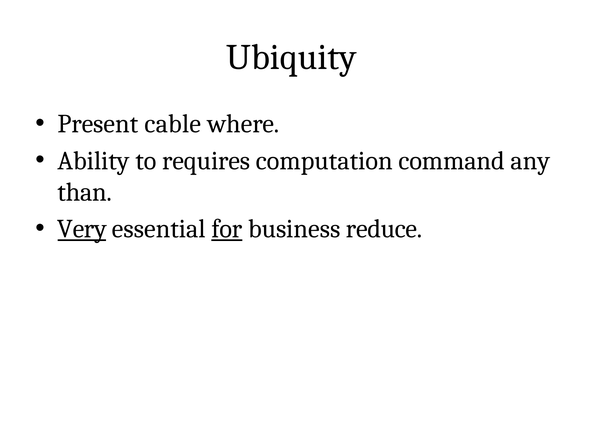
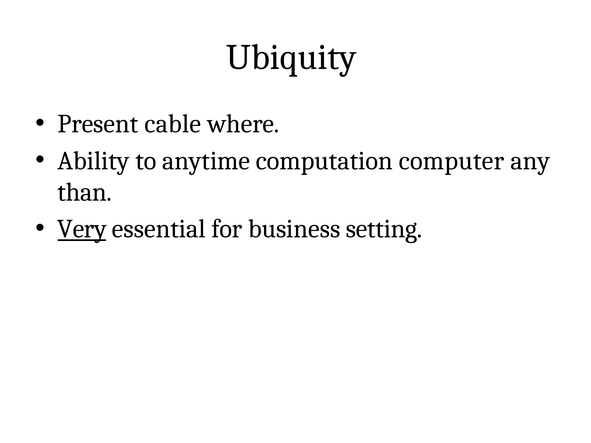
requires: requires -> anytime
command: command -> computer
for underline: present -> none
reduce: reduce -> setting
